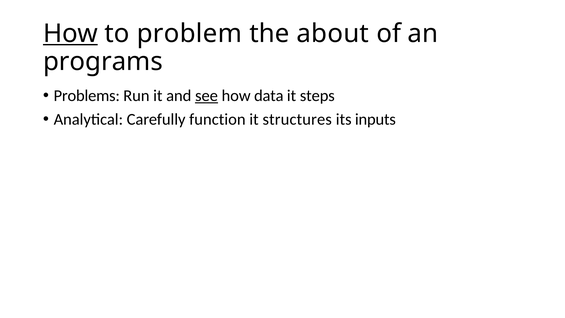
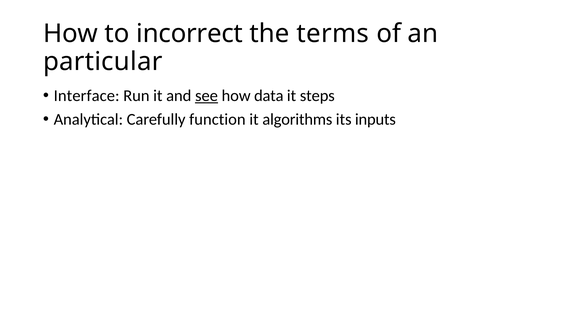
How at (70, 33) underline: present -> none
problem: problem -> incorrect
about: about -> terms
programs: programs -> particular
Problems: Problems -> Interface
structures: structures -> algorithms
